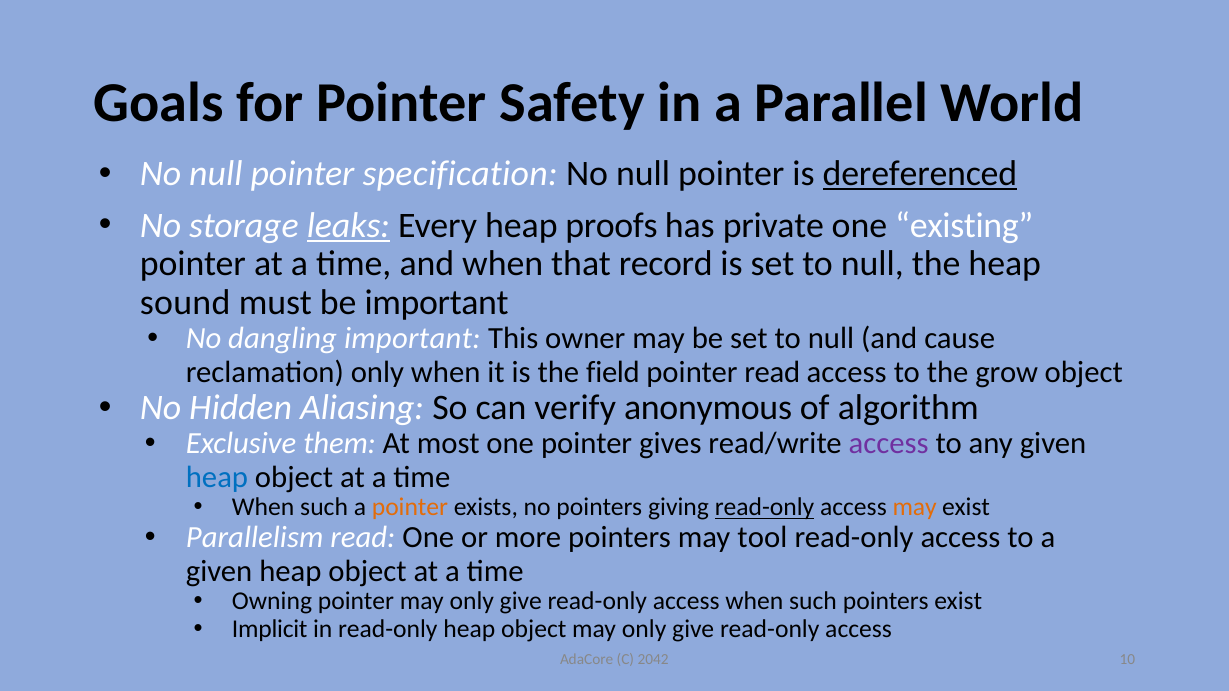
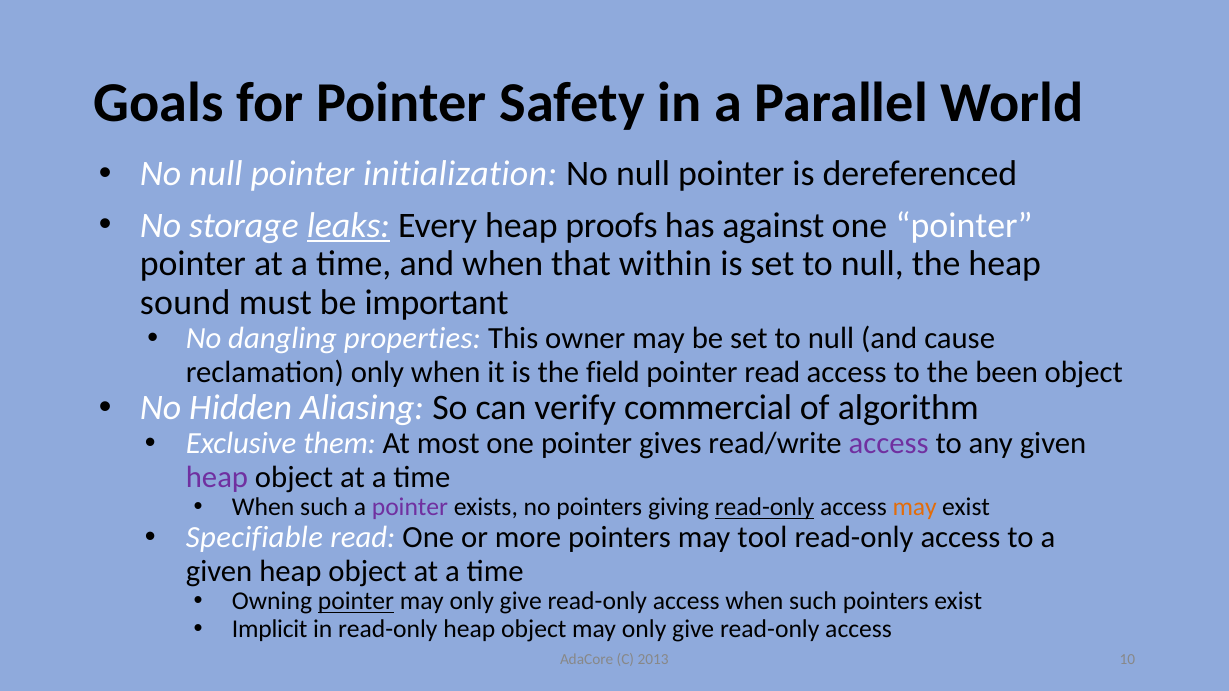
specification: specification -> initialization
dereferenced underline: present -> none
private: private -> against
existing at (964, 226): existing -> pointer
record: record -> within
dangling important: important -> properties
grow: grow -> been
anonymous: anonymous -> commercial
heap at (217, 477) colour: blue -> purple
pointer at (410, 508) colour: orange -> purple
Parallelism: Parallelism -> Specifiable
pointer at (356, 602) underline: none -> present
2042: 2042 -> 2013
